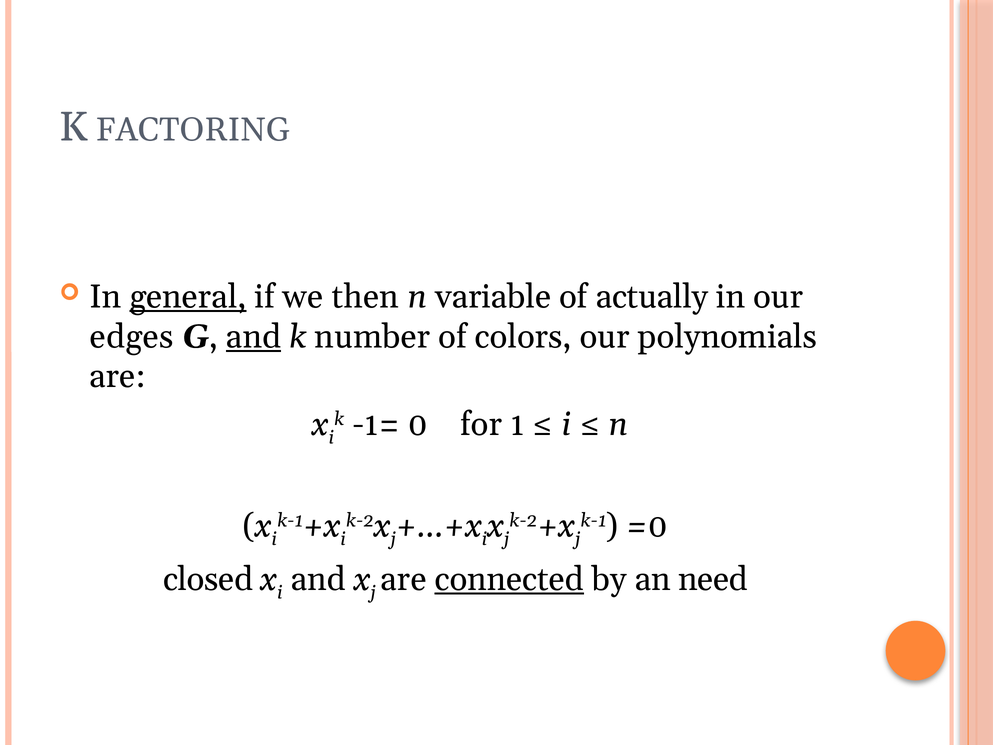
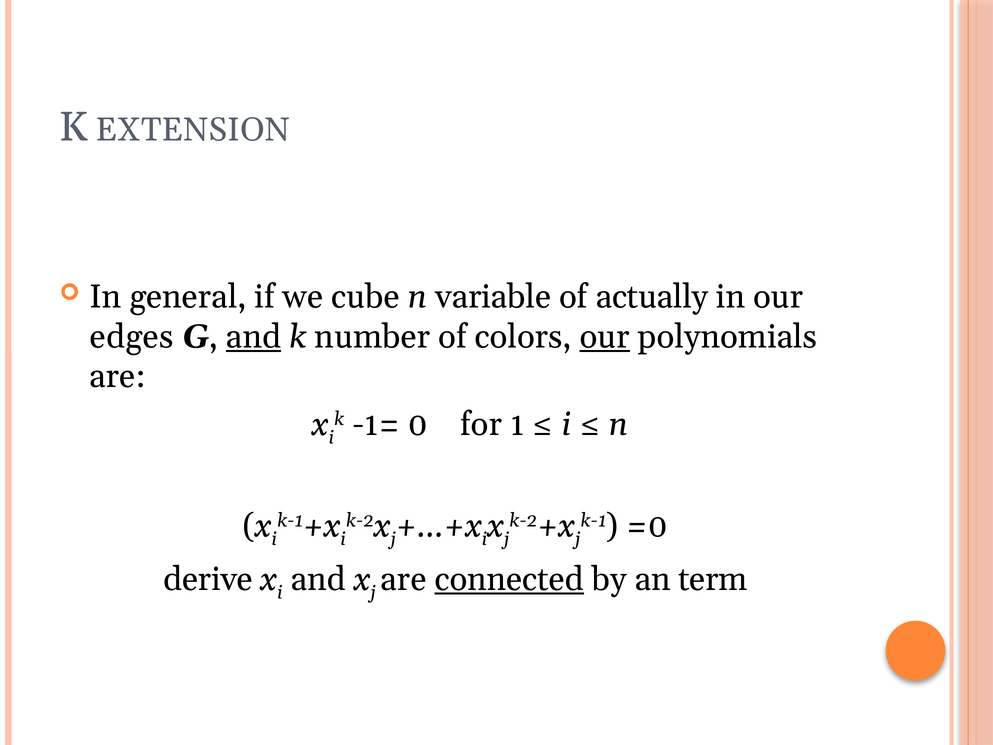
FACTORING: FACTORING -> EXTENSION
general underline: present -> none
then: then -> cube
our at (605, 337) underline: none -> present
closed: closed -> derive
need: need -> term
